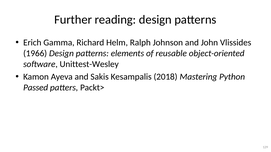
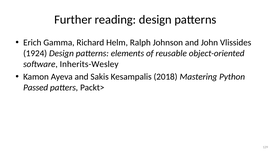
1966: 1966 -> 1924
Unittest-Wesley: Unittest-Wesley -> Inherits-Wesley
